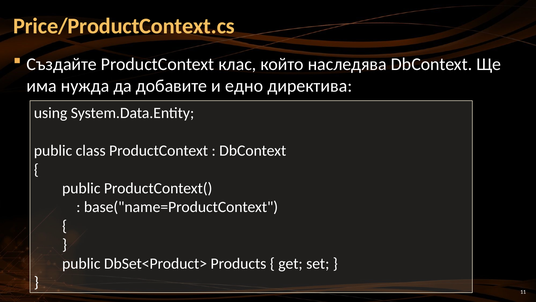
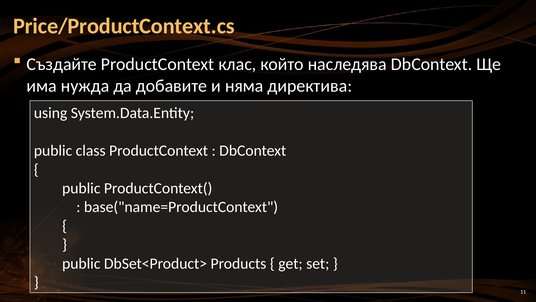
едно: едно -> няма
